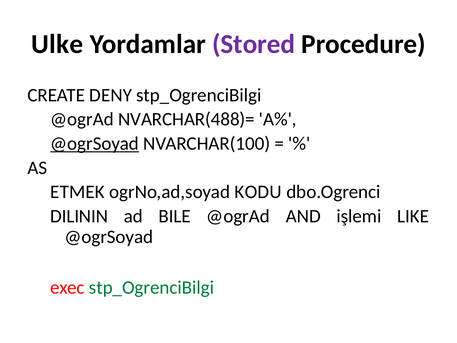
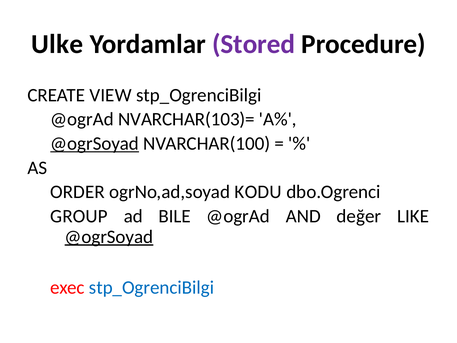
DENY: DENY -> VIEW
NVARCHAR(488)=: NVARCHAR(488)= -> NVARCHAR(103)=
ETMEK: ETMEK -> ORDER
DILININ: DILININ -> GROUP
işlemi: işlemi -> değer
@ogrSoyad at (109, 237) underline: none -> present
stp_OgrenciBilgi at (152, 287) colour: green -> blue
